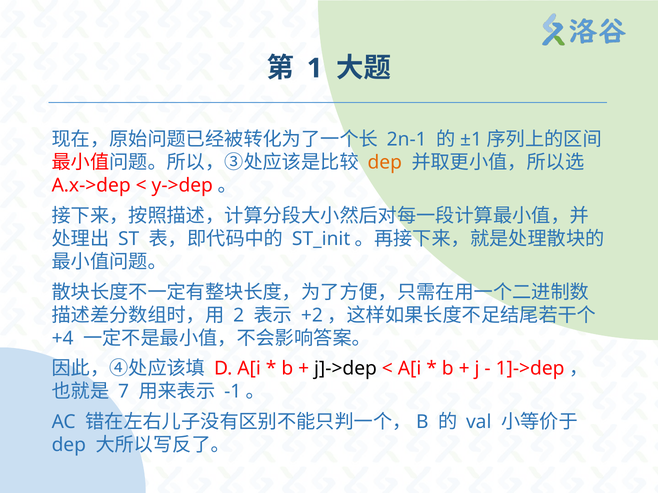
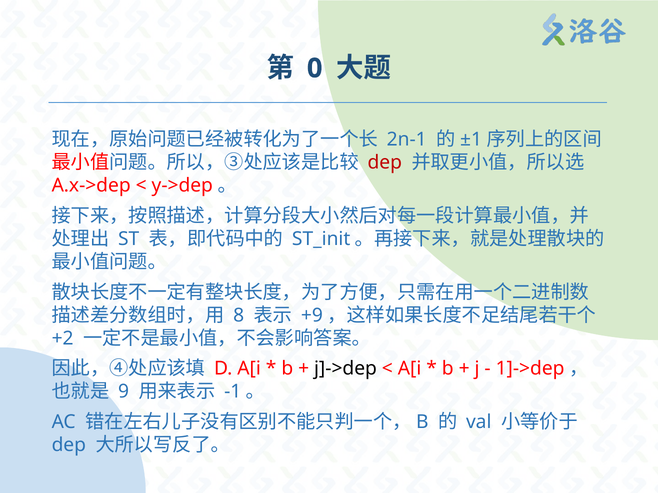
1: 1 -> 0
dep at (385, 163) colour: orange -> red
2: 2 -> 8
+2: +2 -> +9
+4: +4 -> +2
7: 7 -> 9
